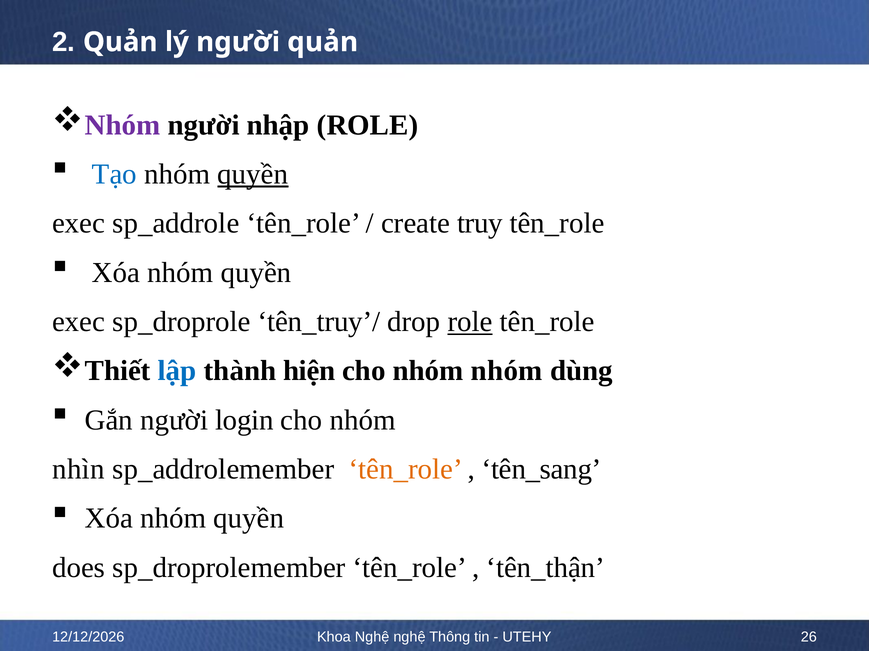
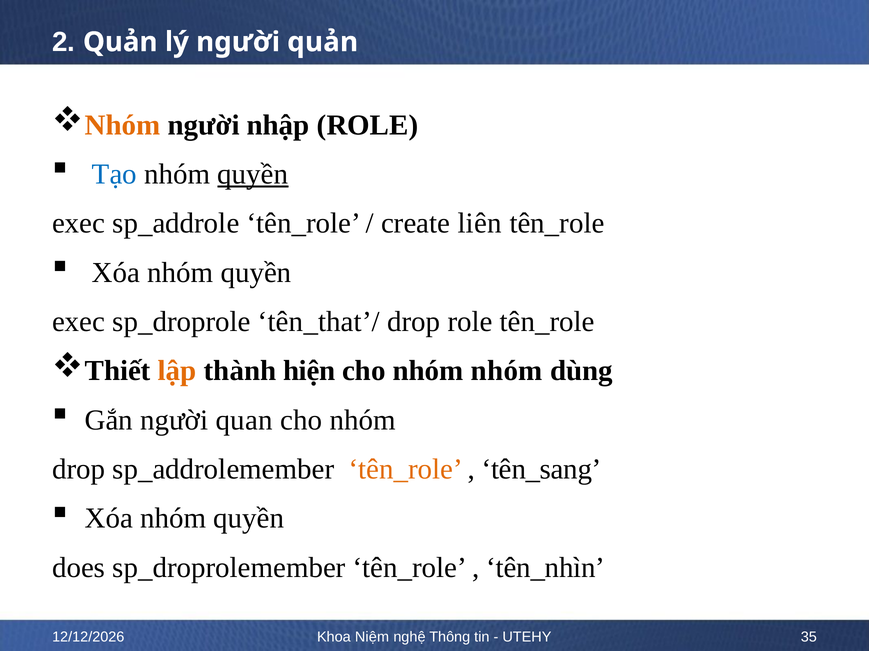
Nhóm at (123, 125) colour: purple -> orange
truy: truy -> liên
tên_truy’/: tên_truy’/ -> tên_that’/
role at (470, 322) underline: present -> none
lập colour: blue -> orange
login: login -> quan
nhìn at (78, 470): nhìn -> drop
tên_thận: tên_thận -> tên_nhìn
Khoa Nghệ: Nghệ -> Niệm
26: 26 -> 35
